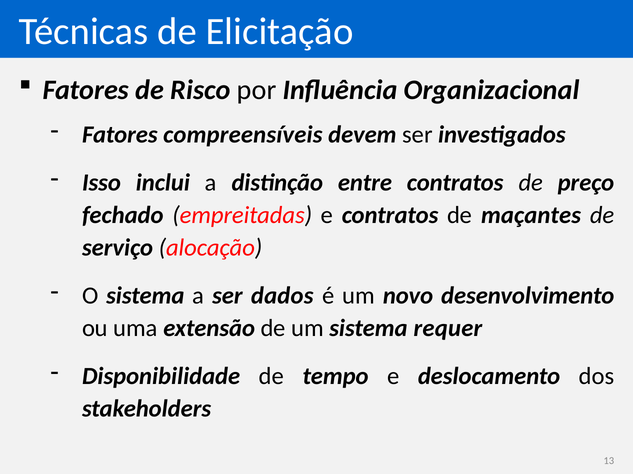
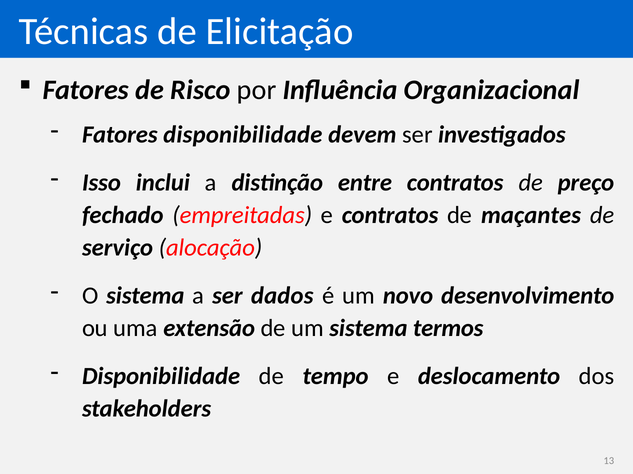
Fatores compreensíveis: compreensíveis -> disponibilidade
requer: requer -> termos
